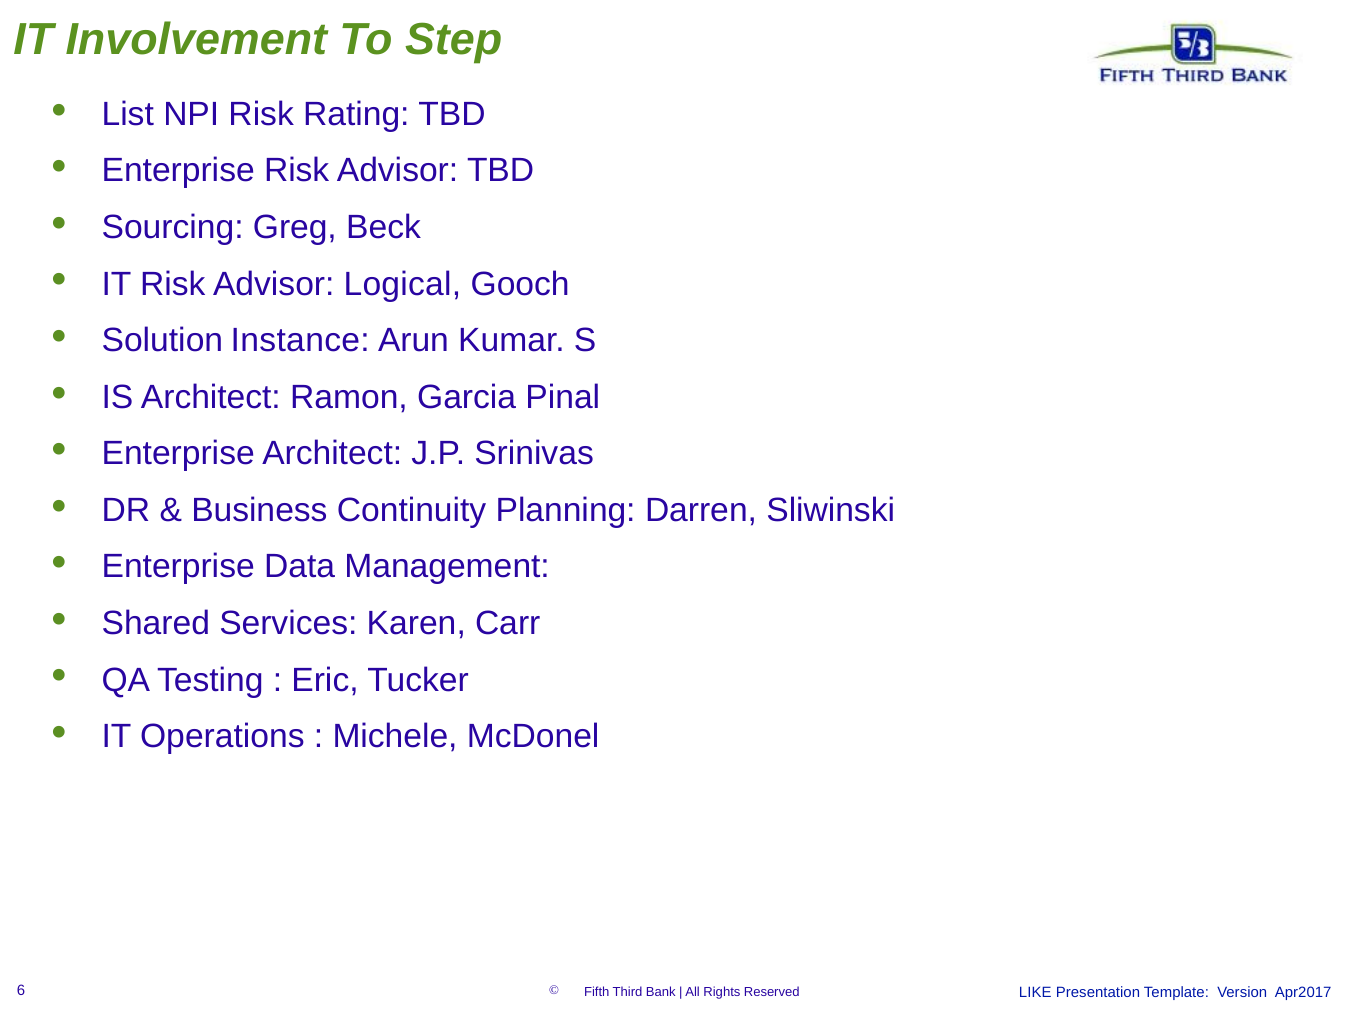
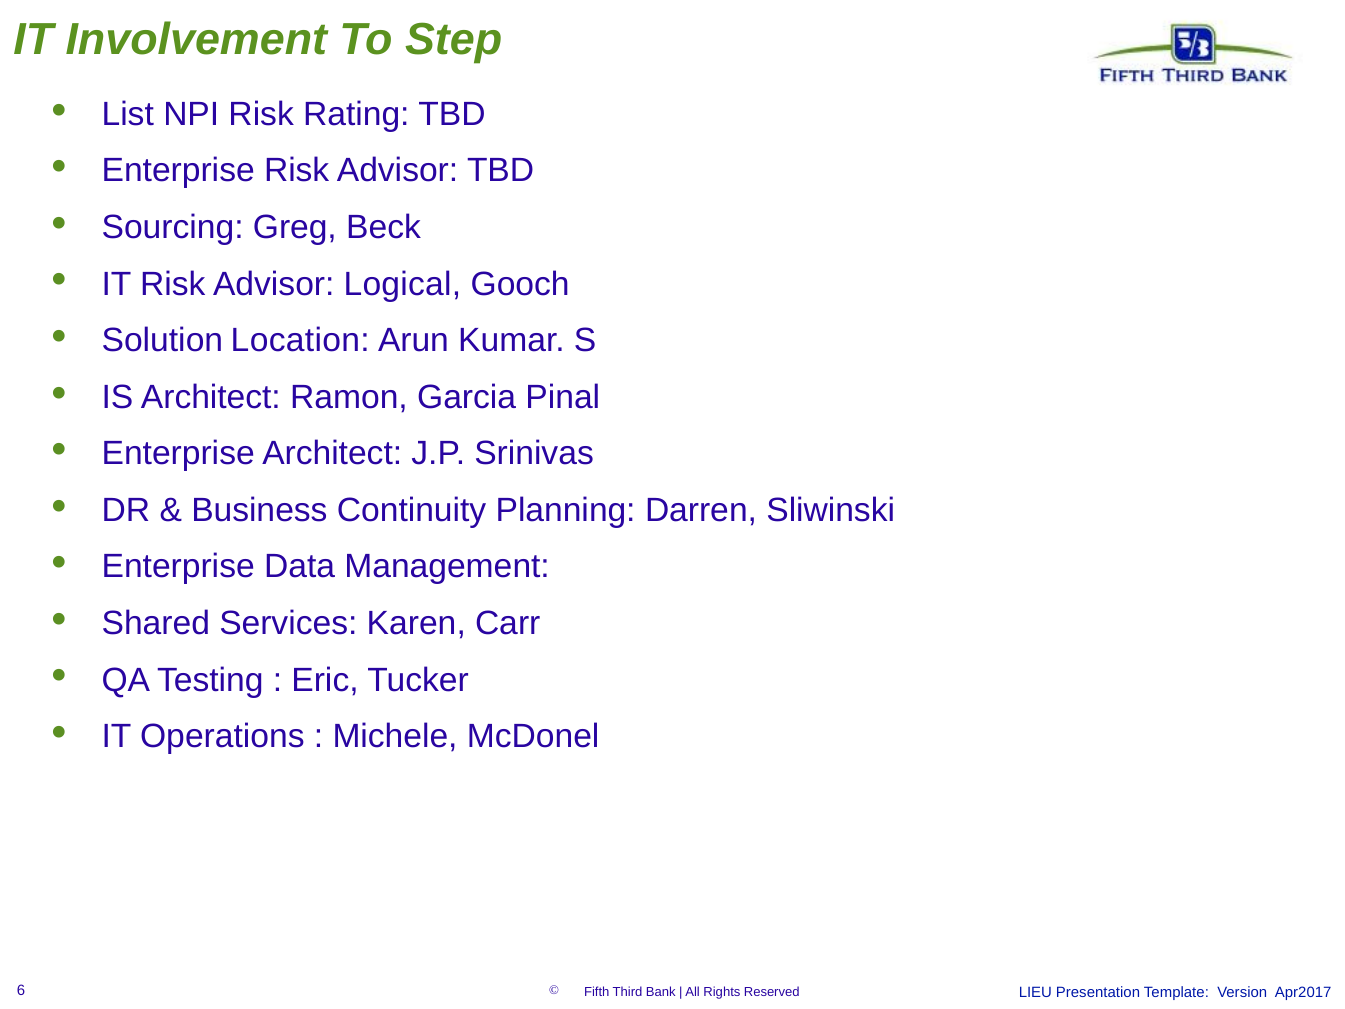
Instance: Instance -> Location
LIKE: LIKE -> LIEU
